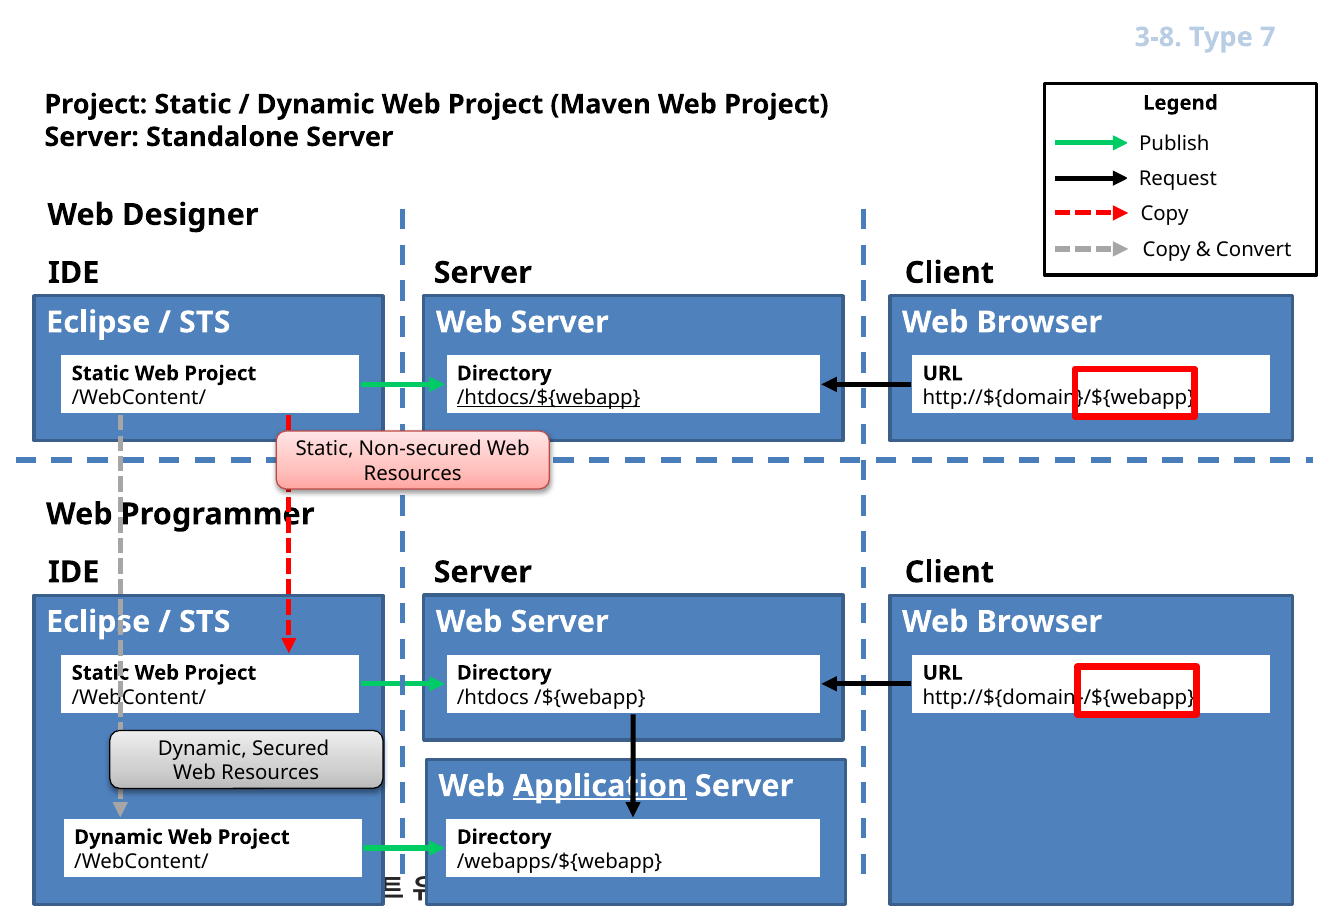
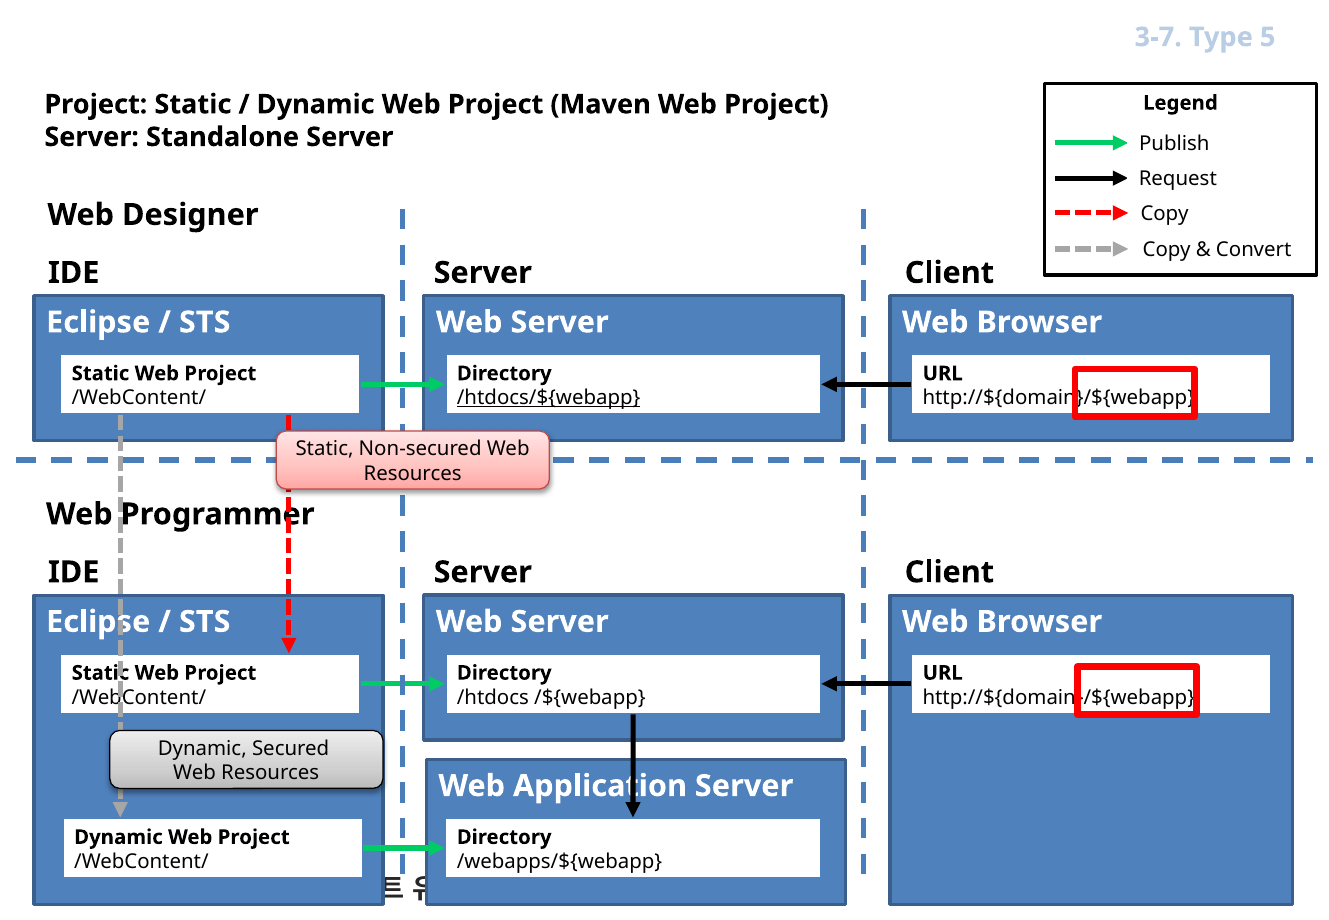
3-8: 3-8 -> 3-7
7: 7 -> 5
Application at (600, 786) underline: present -> none
